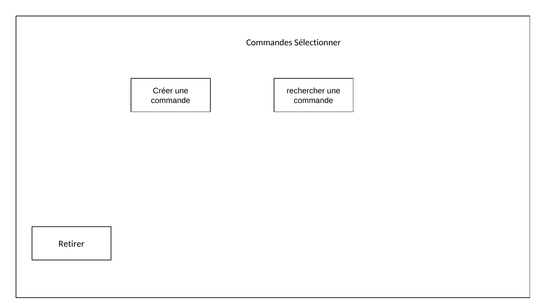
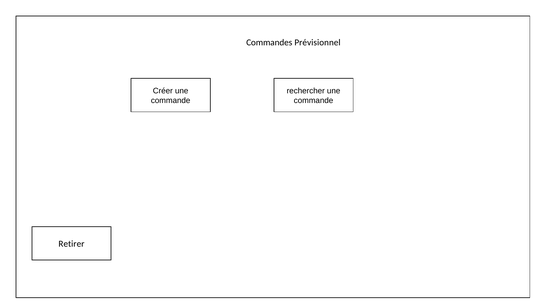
Sélectionner: Sélectionner -> Prévisionnel
